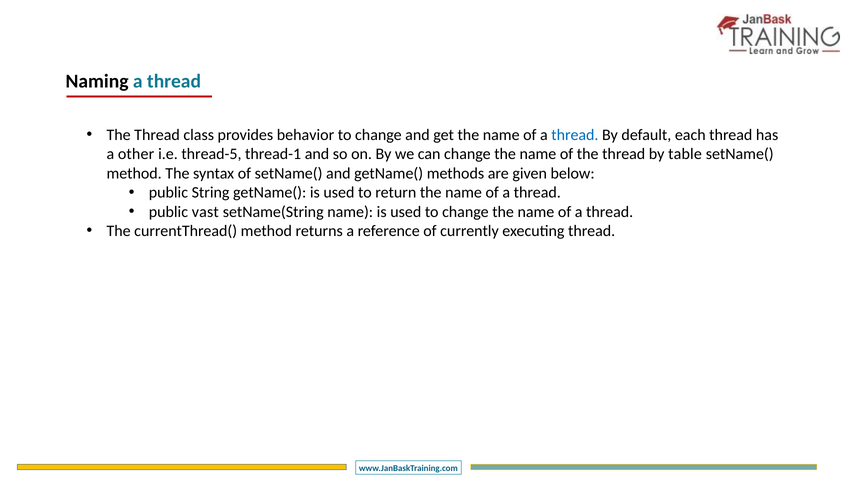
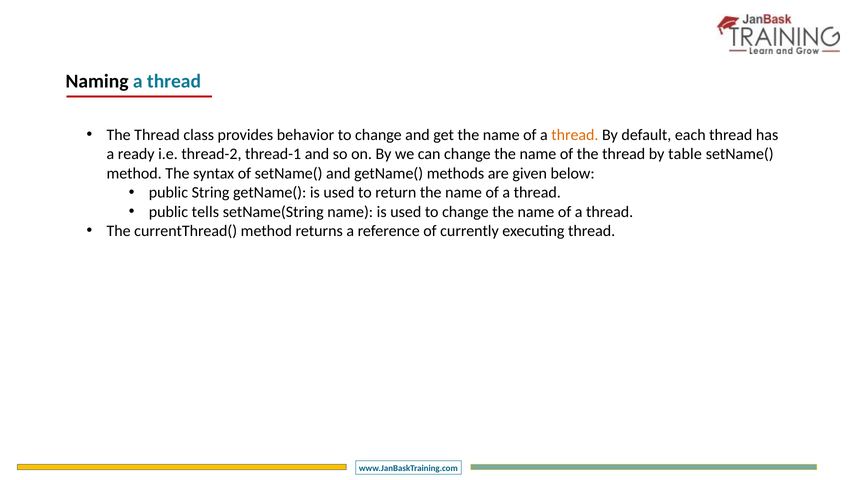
thread at (575, 135) colour: blue -> orange
other: other -> ready
thread-5: thread-5 -> thread-2
vast: vast -> tells
